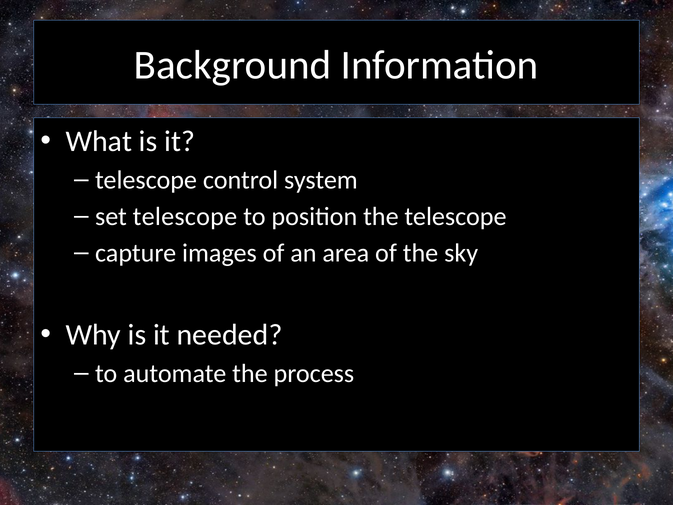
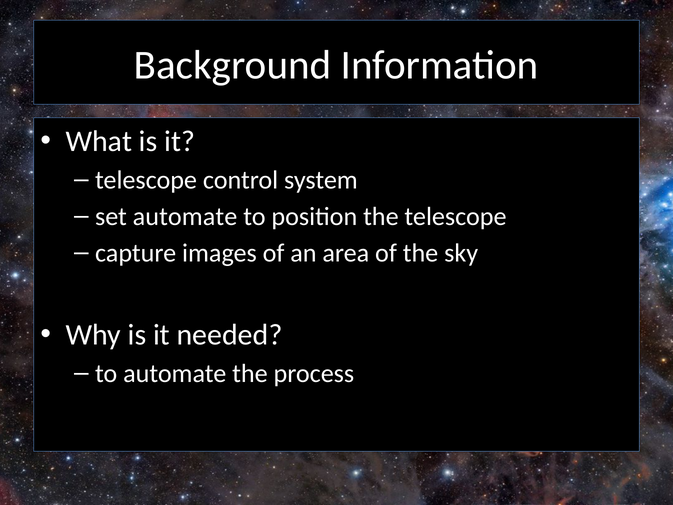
set telescope: telescope -> automate
